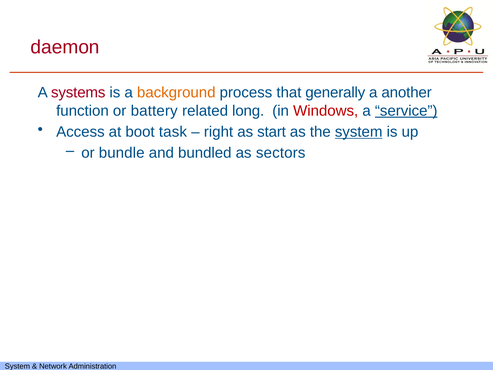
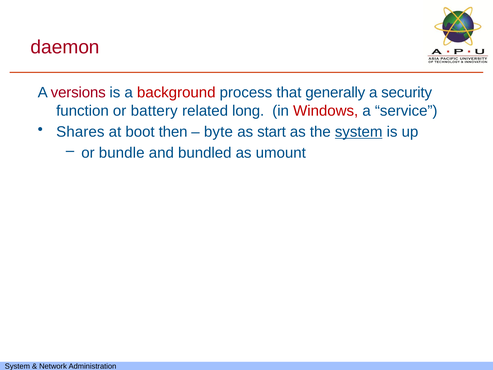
systems: systems -> versions
background colour: orange -> red
another: another -> security
service underline: present -> none
Access: Access -> Shares
task: task -> then
right: right -> byte
sectors: sectors -> umount
